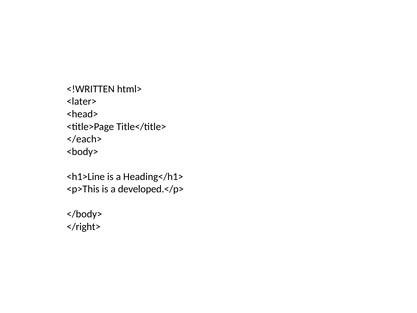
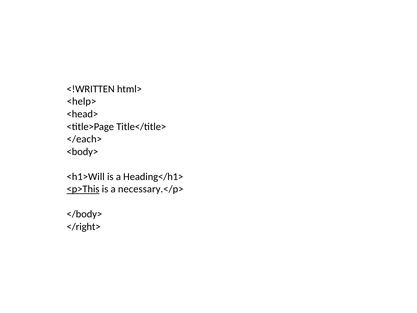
<later>: <later> -> <help>
<h1>Line: <h1>Line -> <h1>Will
<p>This underline: none -> present
developed.</p>: developed.</p> -> necessary.</p>
